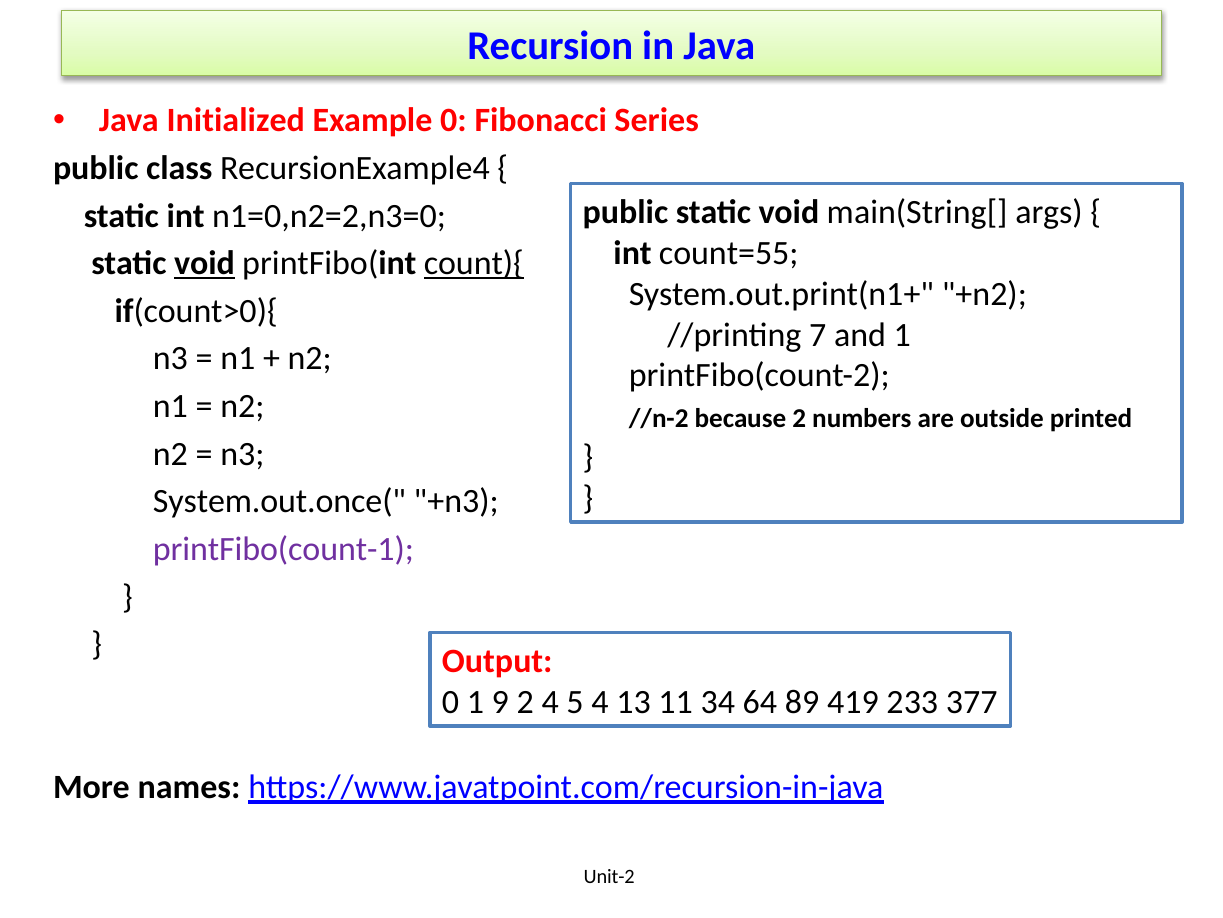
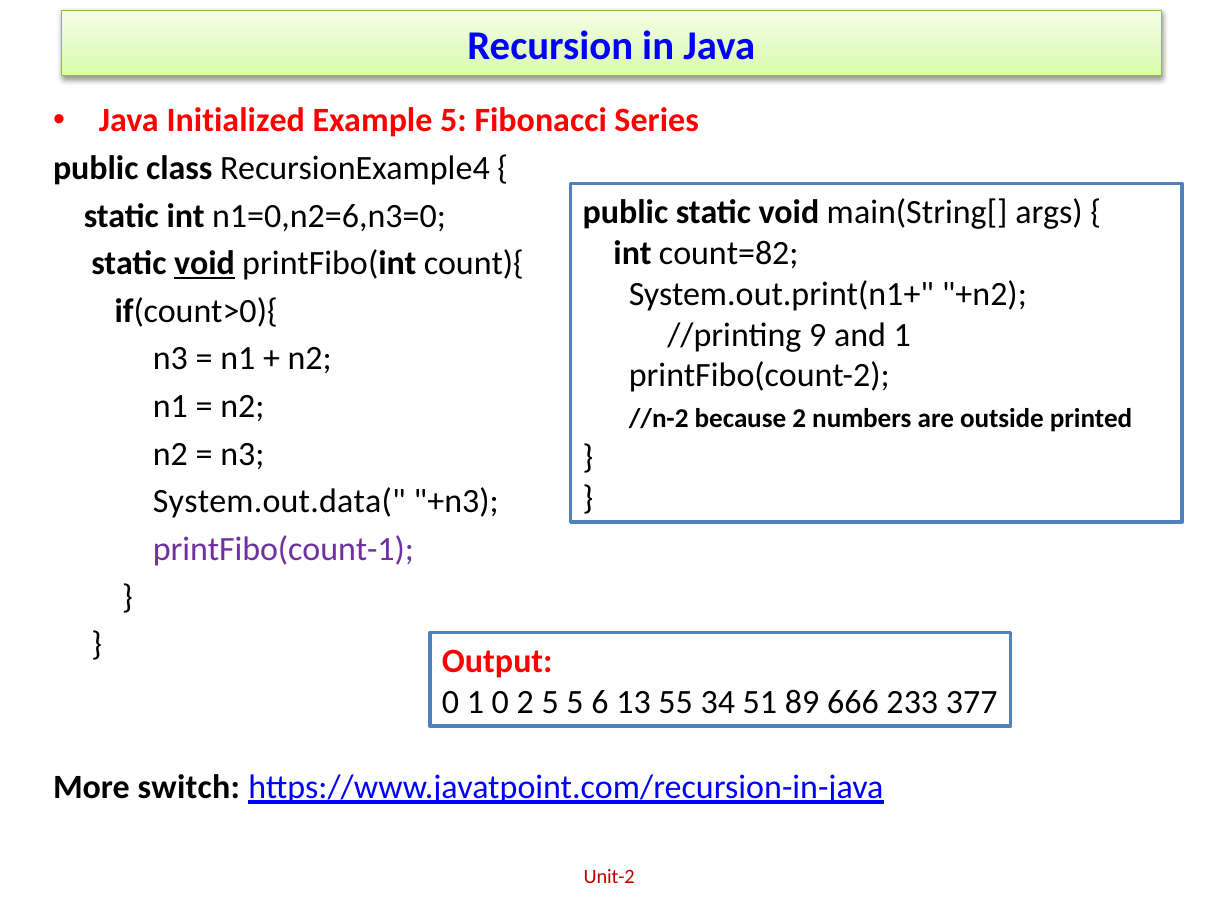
Example 0: 0 -> 5
n1=0,n2=2,n3=0: n1=0,n2=2,n3=0 -> n1=0,n2=6,n3=0
count=55: count=55 -> count=82
count){ underline: present -> none
7: 7 -> 9
System.out.once(: System.out.once( -> System.out.data(
1 9: 9 -> 0
2 4: 4 -> 5
5 4: 4 -> 6
11: 11 -> 55
64: 64 -> 51
419: 419 -> 666
names: names -> switch
Unit-2 colour: black -> red
